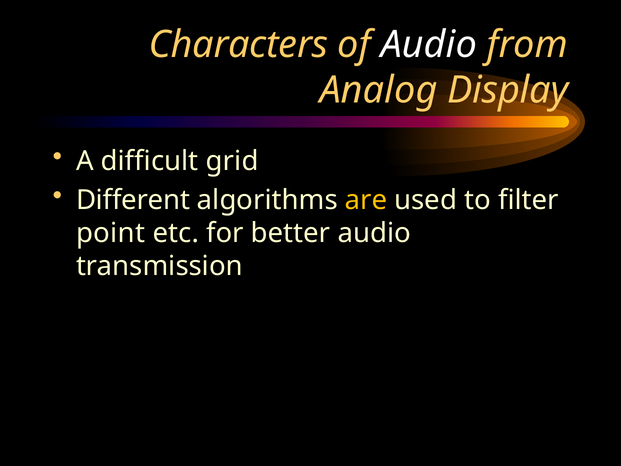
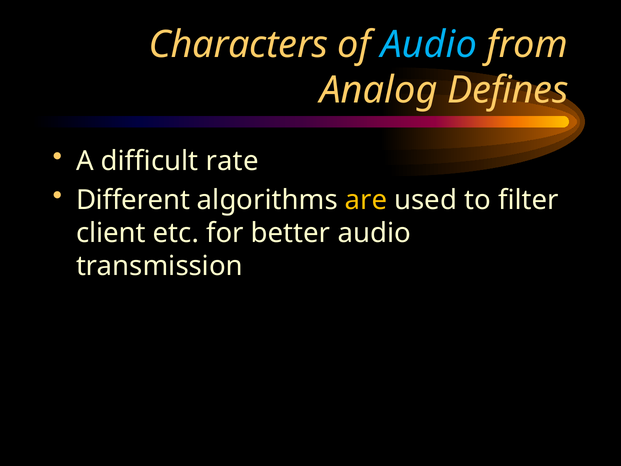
Audio at (429, 45) colour: white -> light blue
Display: Display -> Defines
grid: grid -> rate
point: point -> client
